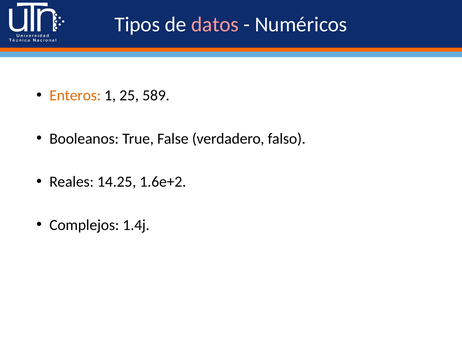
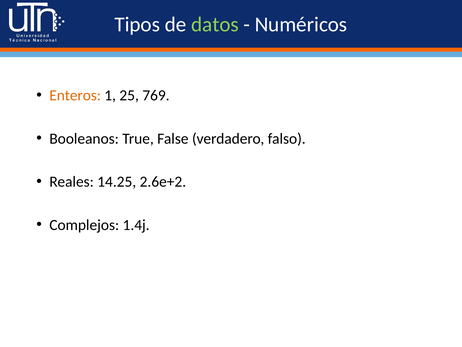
datos colour: pink -> light green
589: 589 -> 769
1.6e+2: 1.6e+2 -> 2.6e+2
